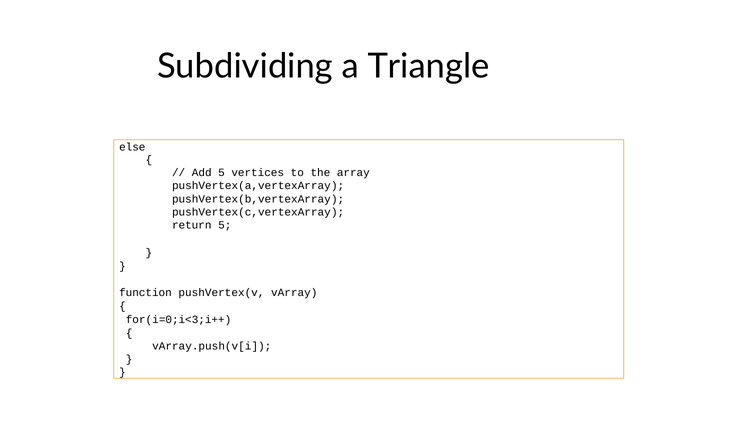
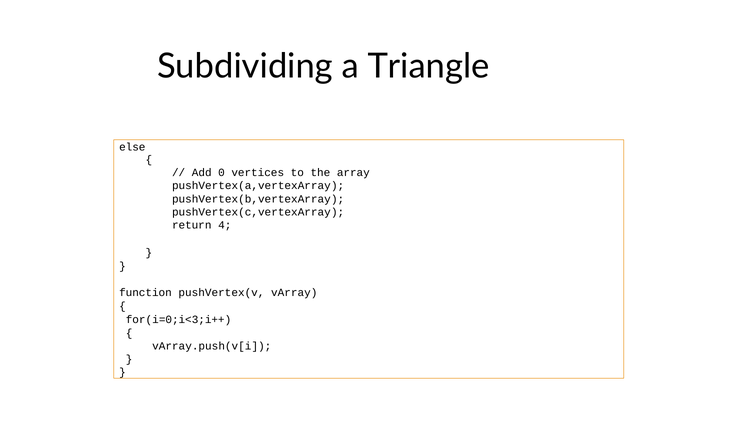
Add 5: 5 -> 0
return 5: 5 -> 4
